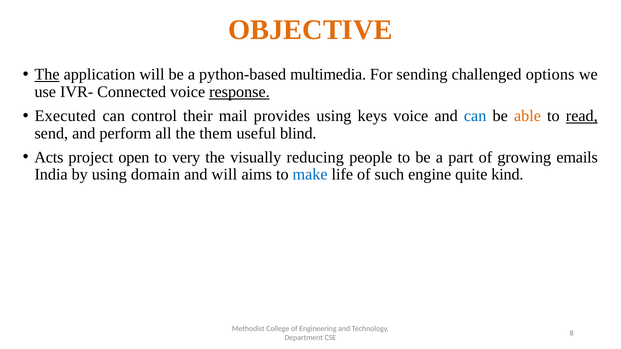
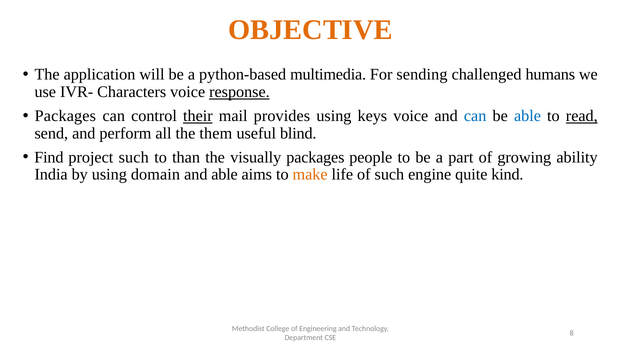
The at (47, 75) underline: present -> none
options: options -> humans
Connected: Connected -> Characters
Executed at (65, 116): Executed -> Packages
their underline: none -> present
able at (527, 116) colour: orange -> blue
Acts: Acts -> Find
project open: open -> such
very: very -> than
visually reducing: reducing -> packages
emails: emails -> ability
and will: will -> able
make colour: blue -> orange
